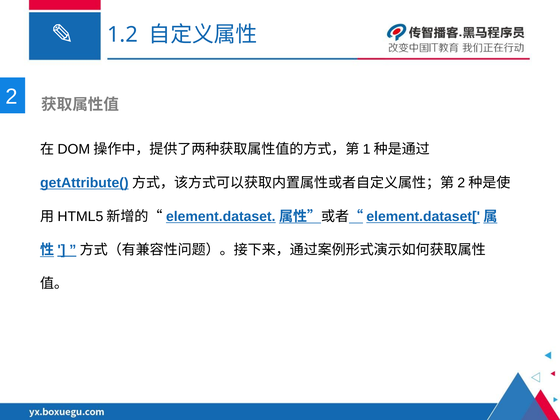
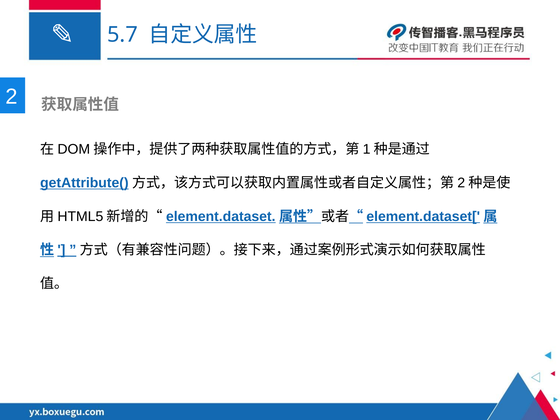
1.2: 1.2 -> 5.7
